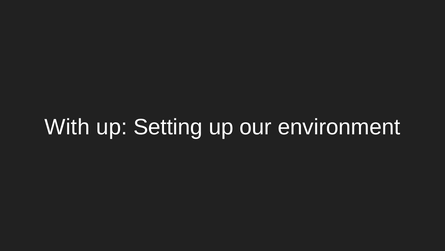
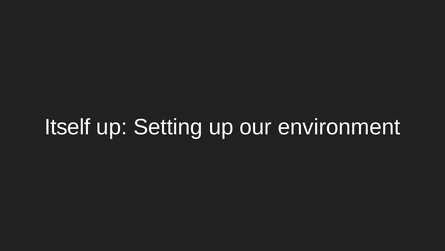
With: With -> Itself
